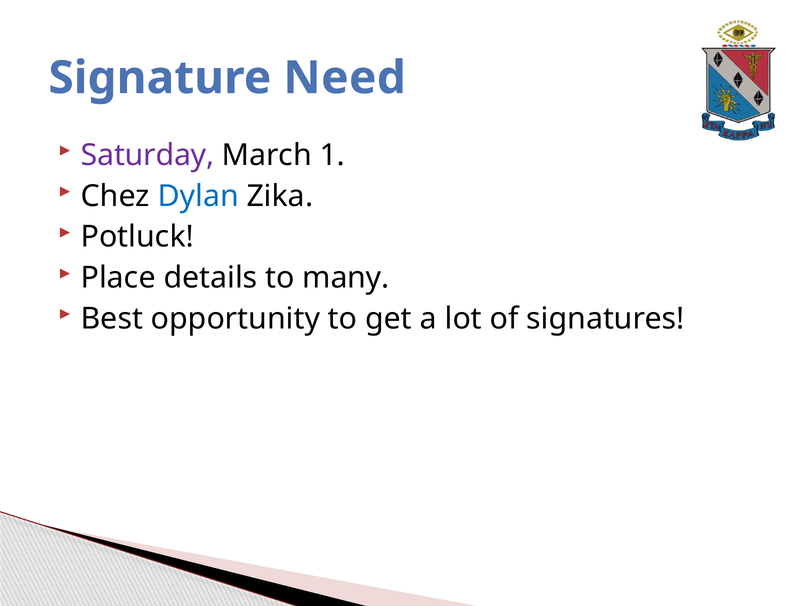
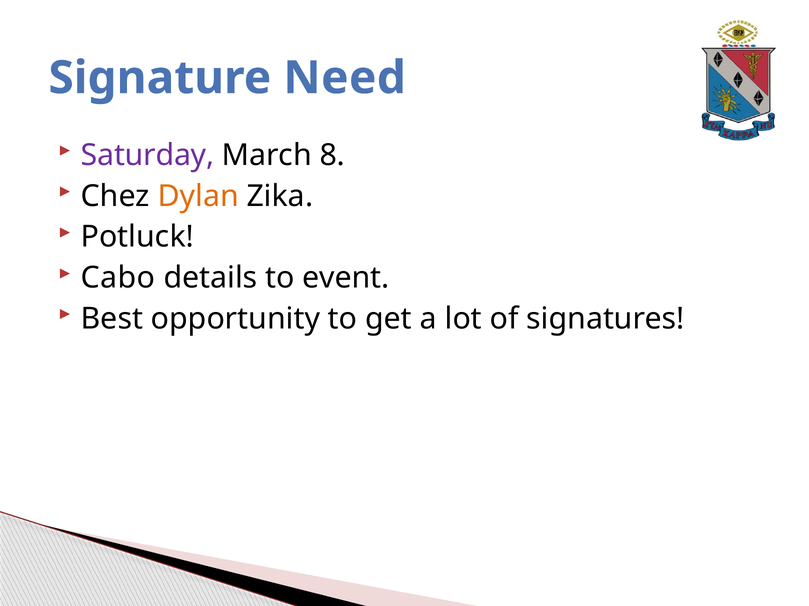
1: 1 -> 8
Dylan colour: blue -> orange
Place: Place -> Cabo
many: many -> event
